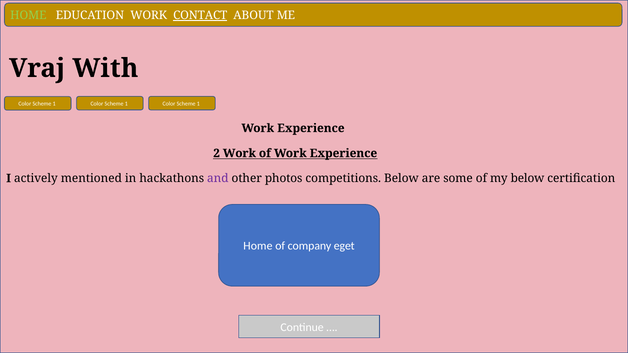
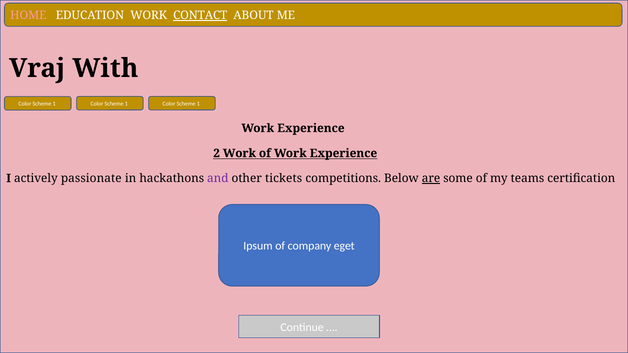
HOME at (28, 16) colour: light green -> pink
mentioned: mentioned -> passionate
photos: photos -> tickets
are underline: none -> present
my below: below -> teams
Home at (258, 246): Home -> Ipsum
